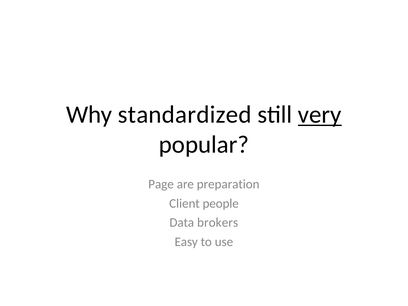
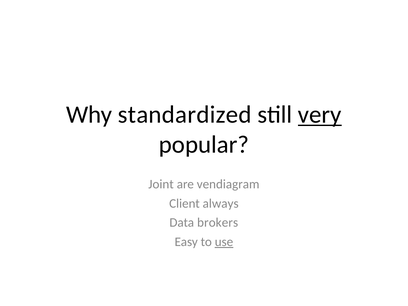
Page: Page -> Joint
preparation: preparation -> vendiagram
people: people -> always
use underline: none -> present
